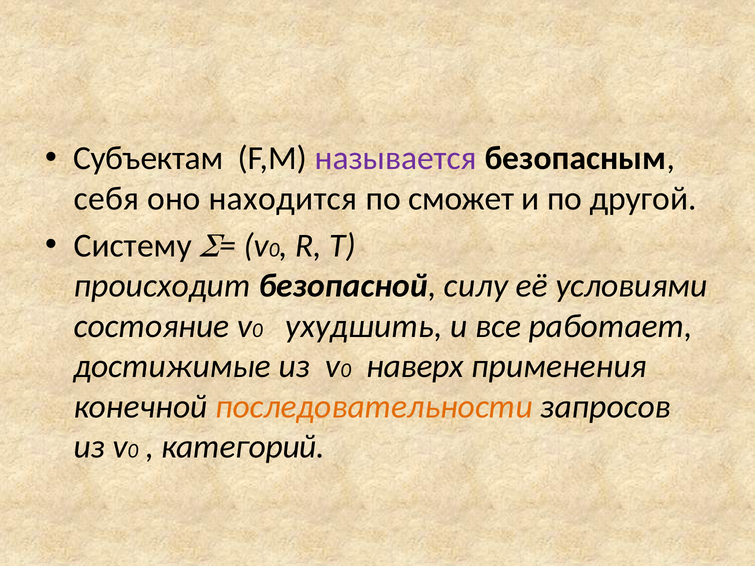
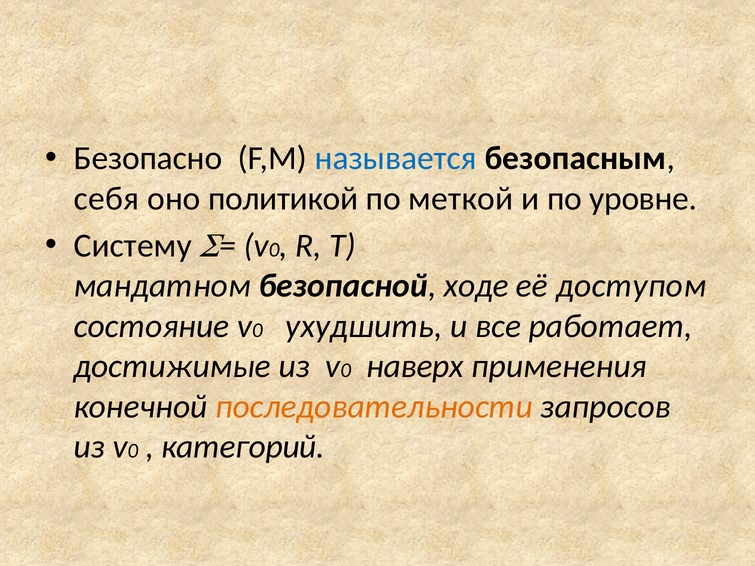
Субъектам: Субъектам -> Безопасно
называется colour: purple -> blue
находится: находится -> политикой
сможет: сможет -> меткой
другой: другой -> уровне
происходит: происходит -> мандатном
силу: силу -> ходе
условиями: условиями -> доступом
